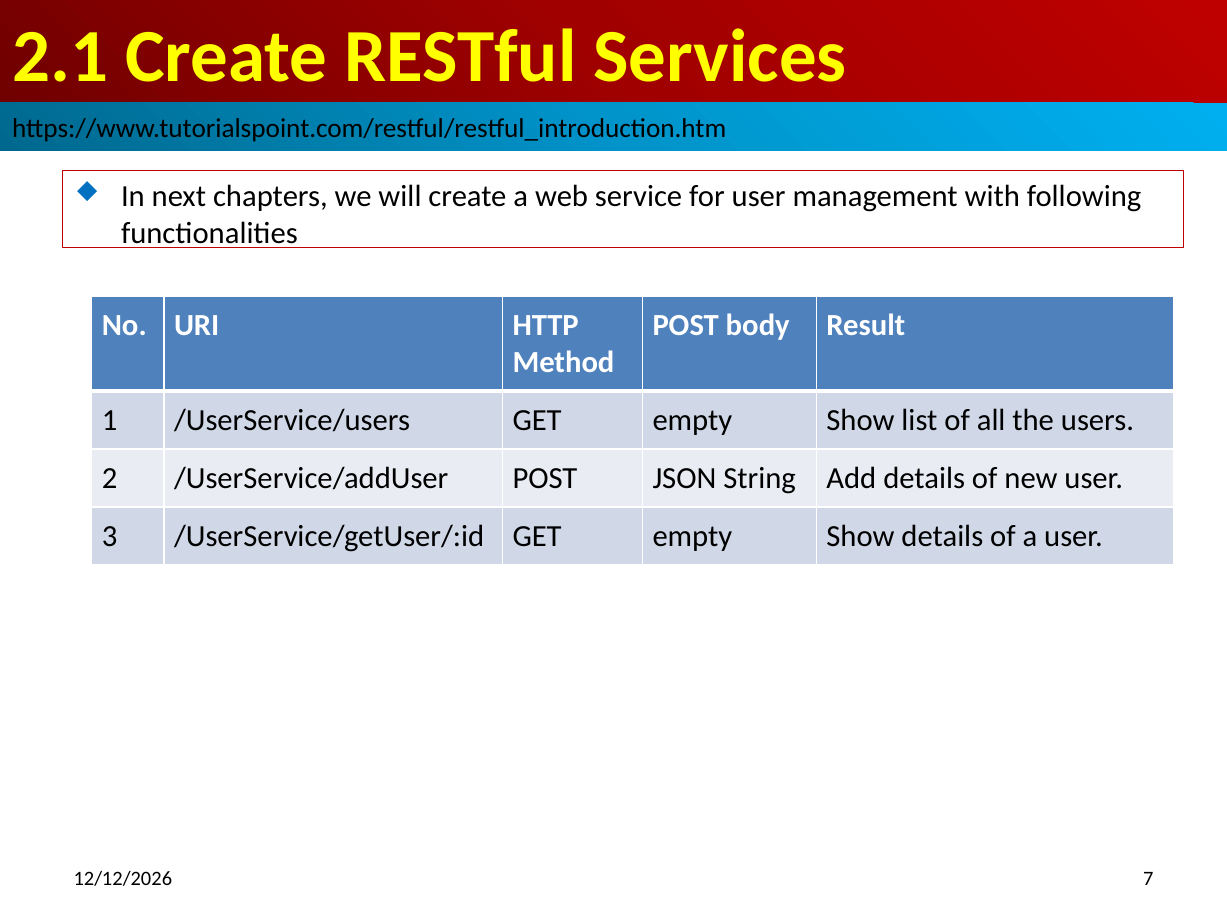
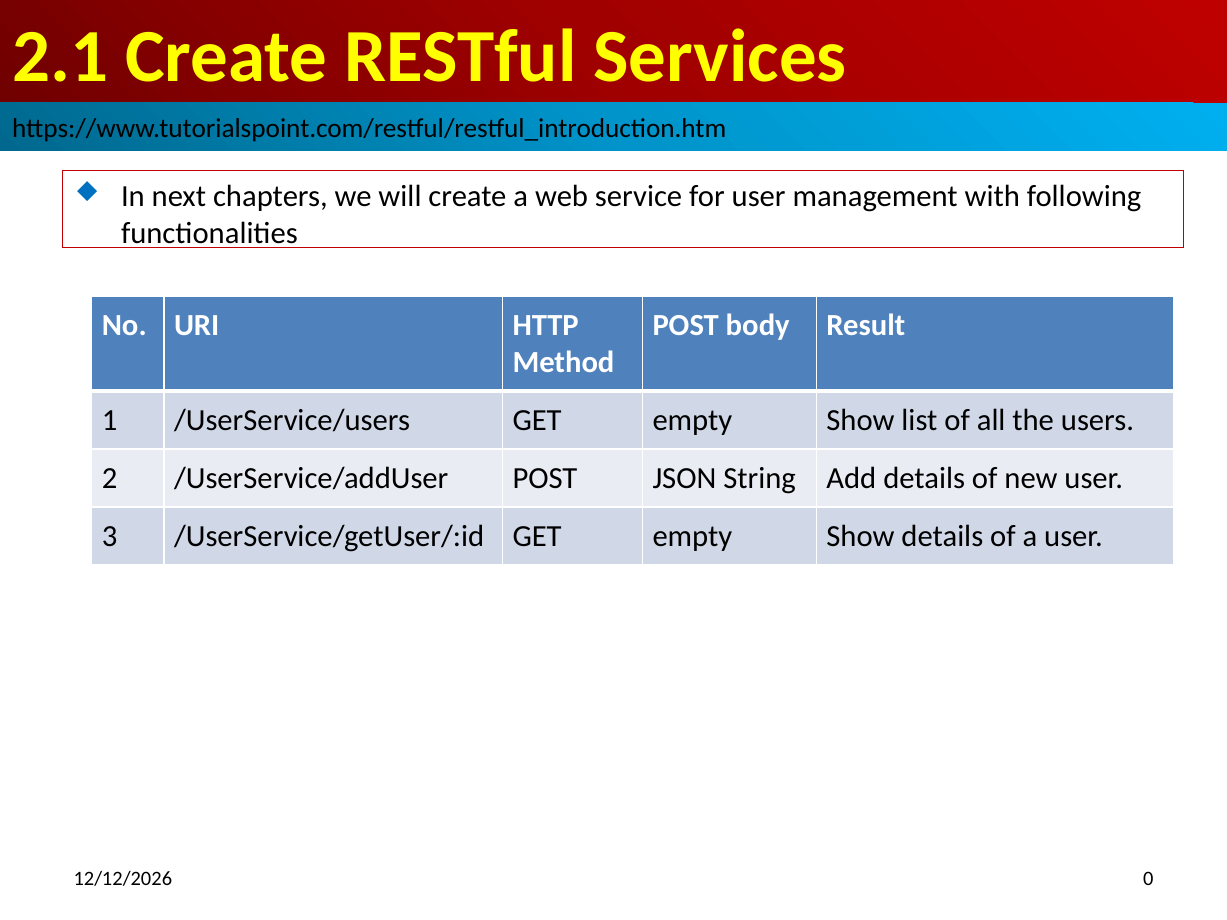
7: 7 -> 0
